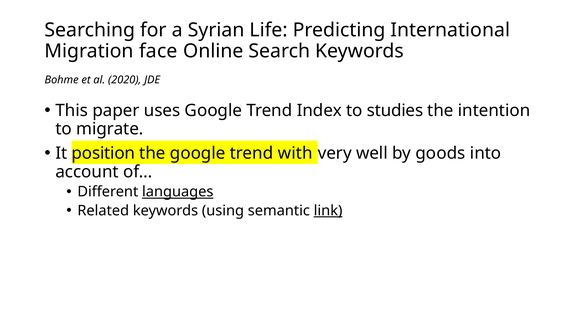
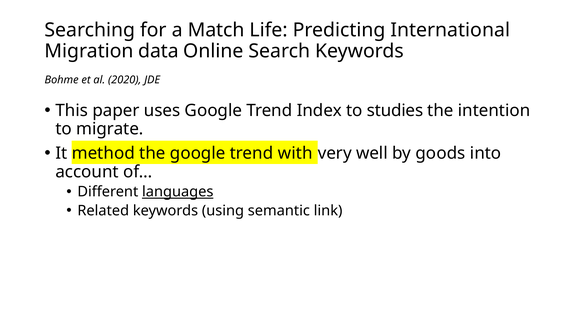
Syrian: Syrian -> Match
face: face -> data
position: position -> method
link underline: present -> none
